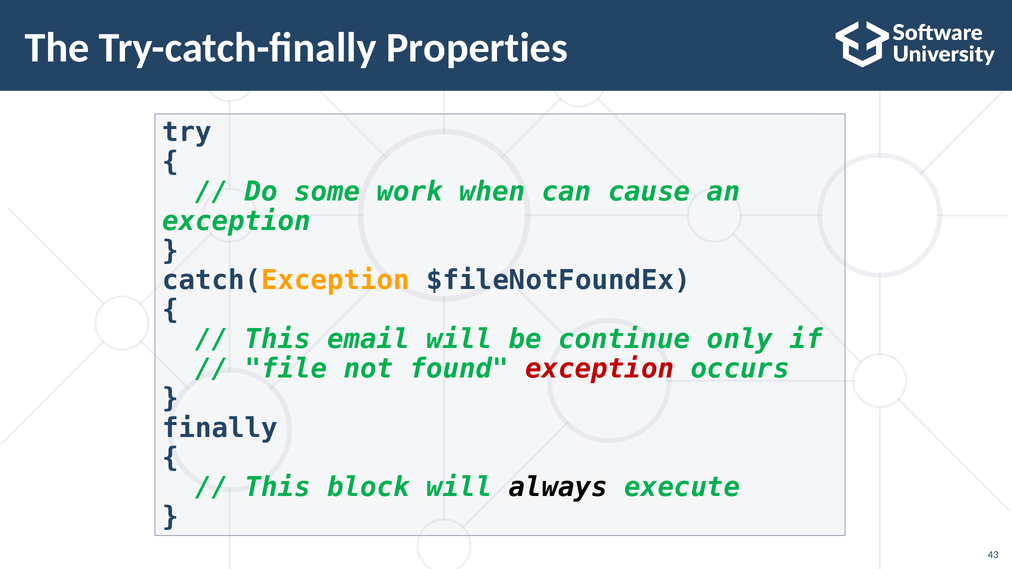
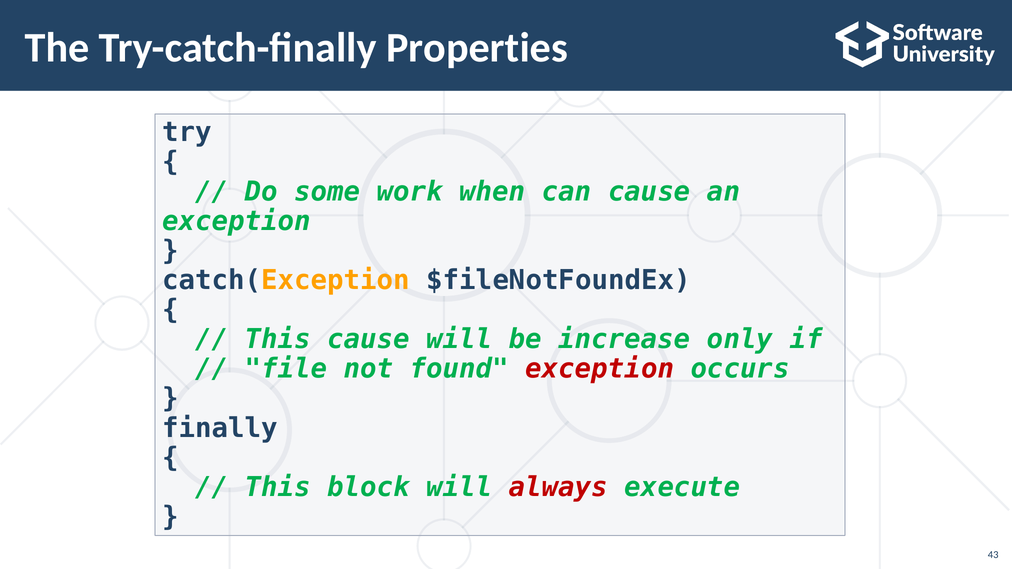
This email: email -> cause
continue: continue -> increase
always colour: black -> red
